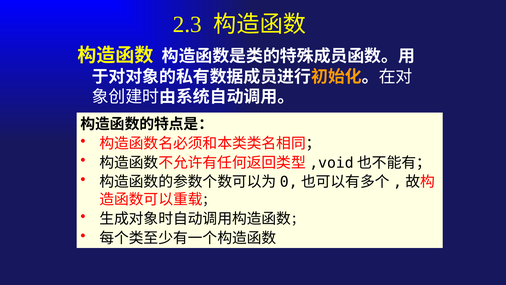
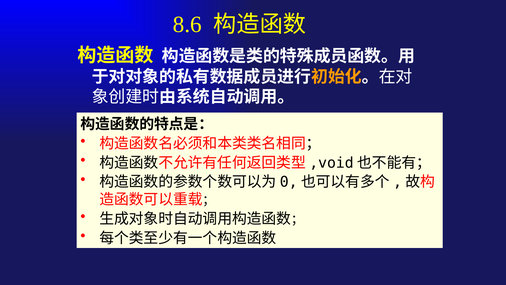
2.3: 2.3 -> 8.6
